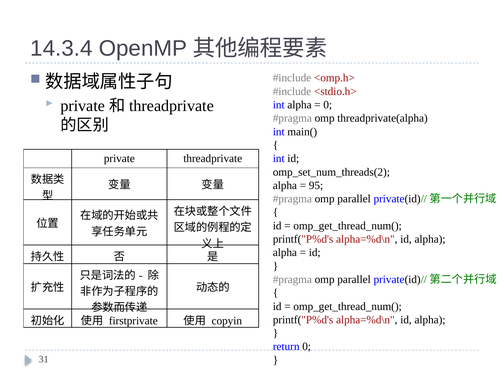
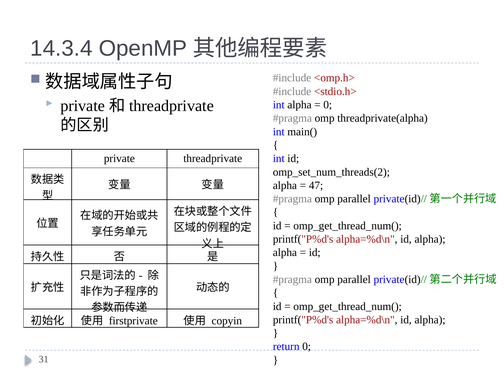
95: 95 -> 47
